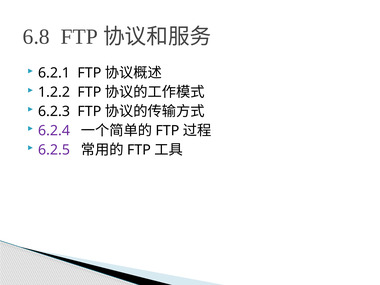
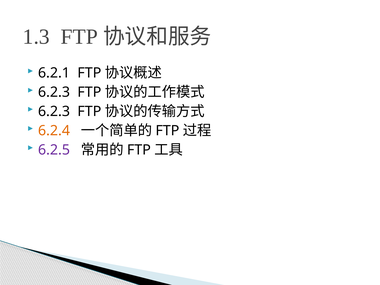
6.8: 6.8 -> 1.3
1.2.2 at (54, 92): 1.2.2 -> 6.2.3
6.2.4 colour: purple -> orange
